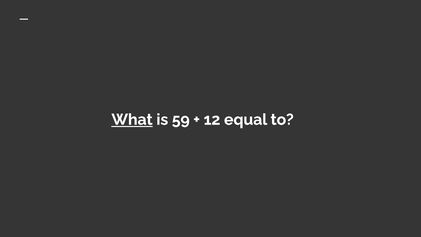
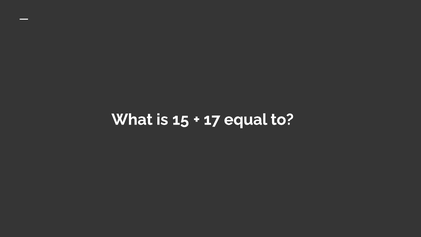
What underline: present -> none
59: 59 -> 15
12: 12 -> 17
